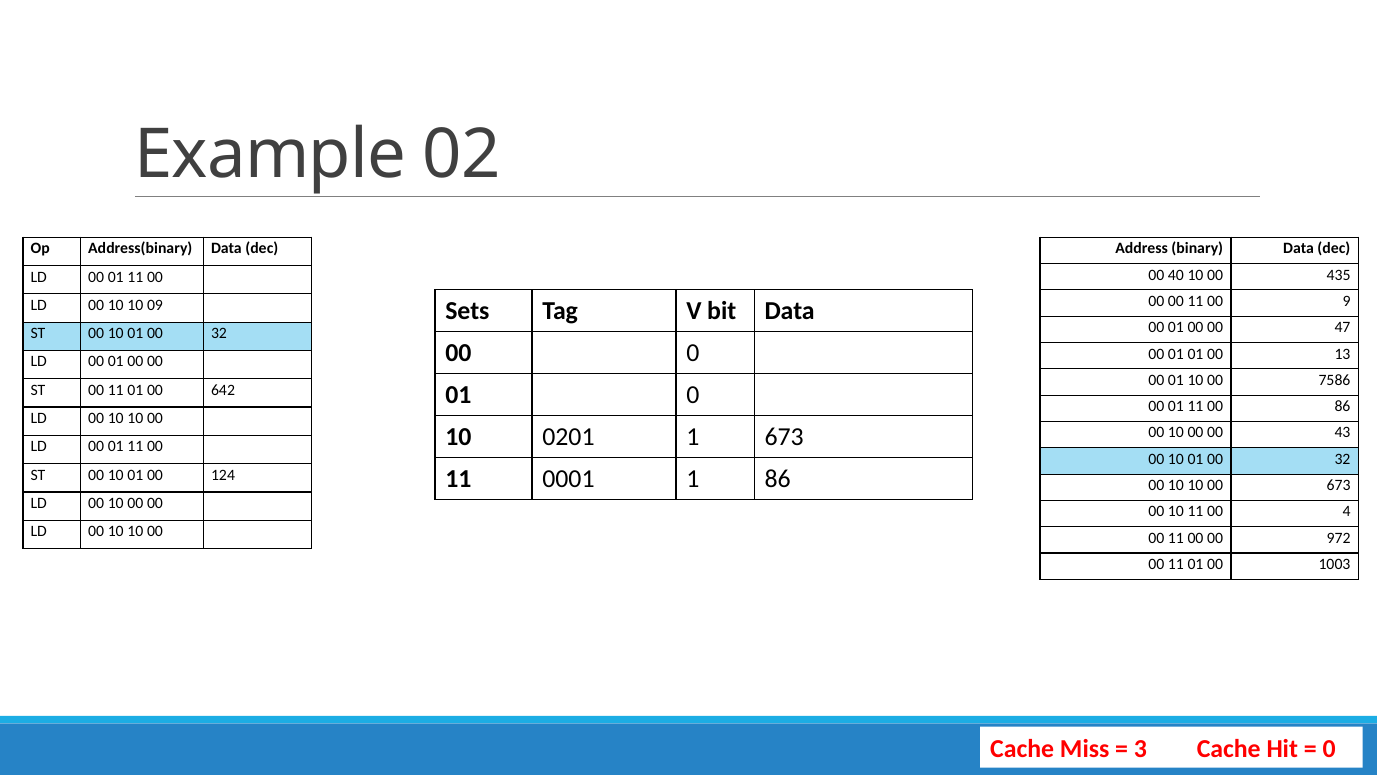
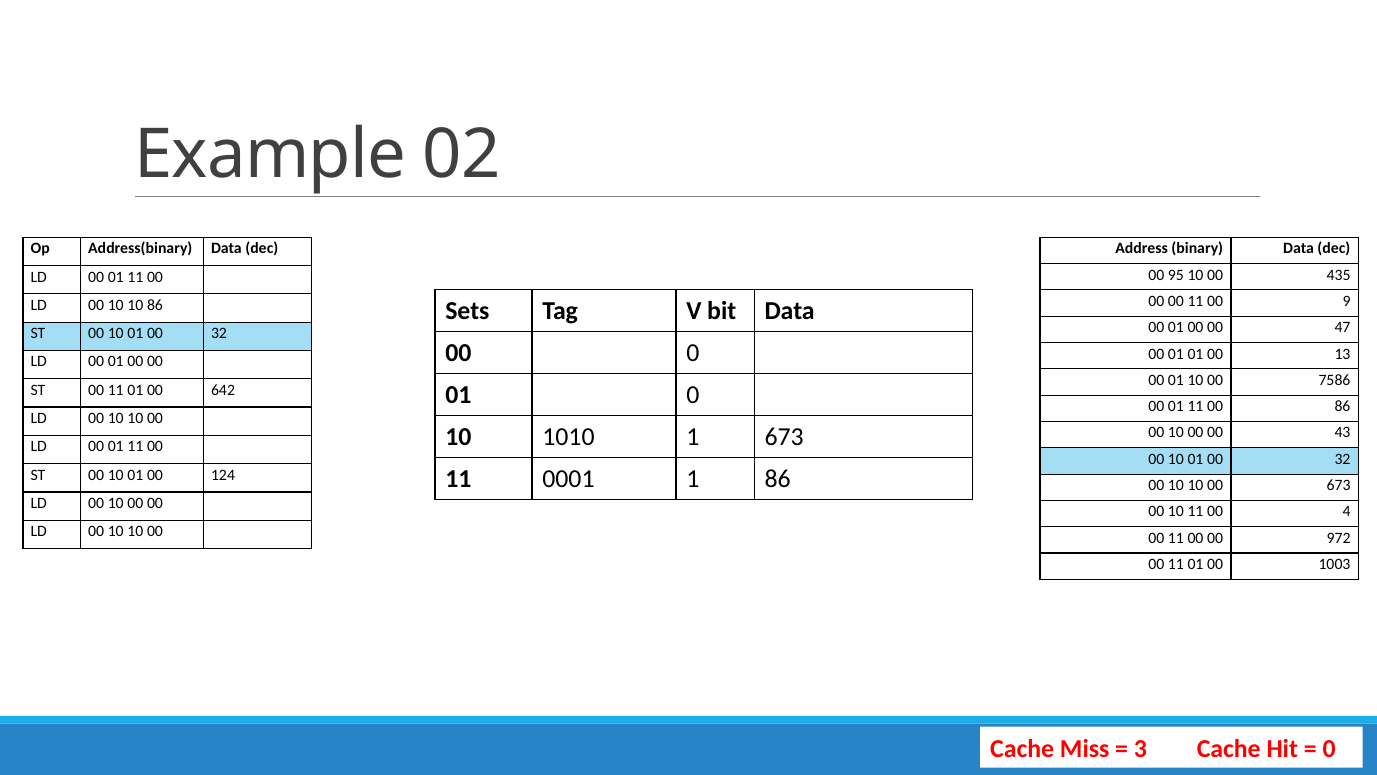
40: 40 -> 95
10 09: 09 -> 86
0201: 0201 -> 1010
